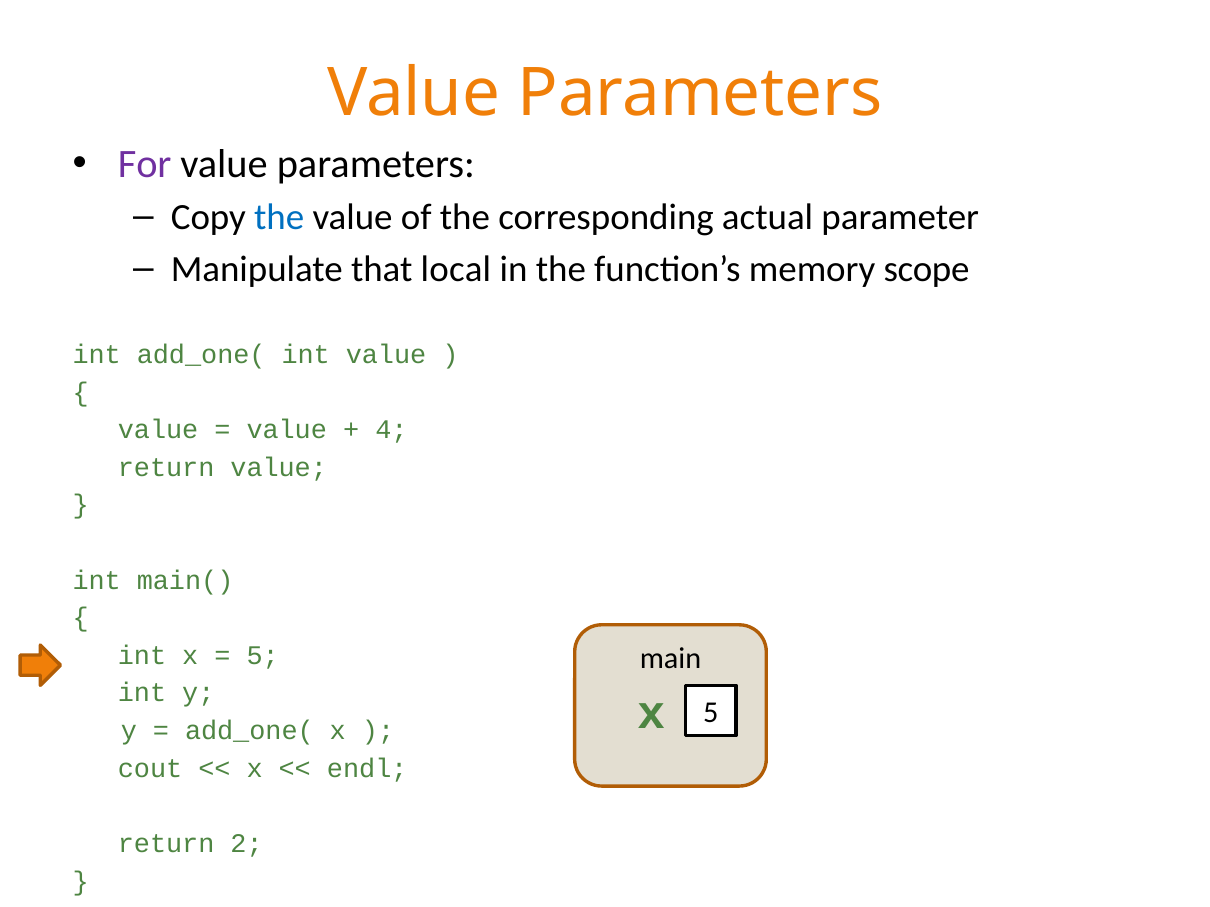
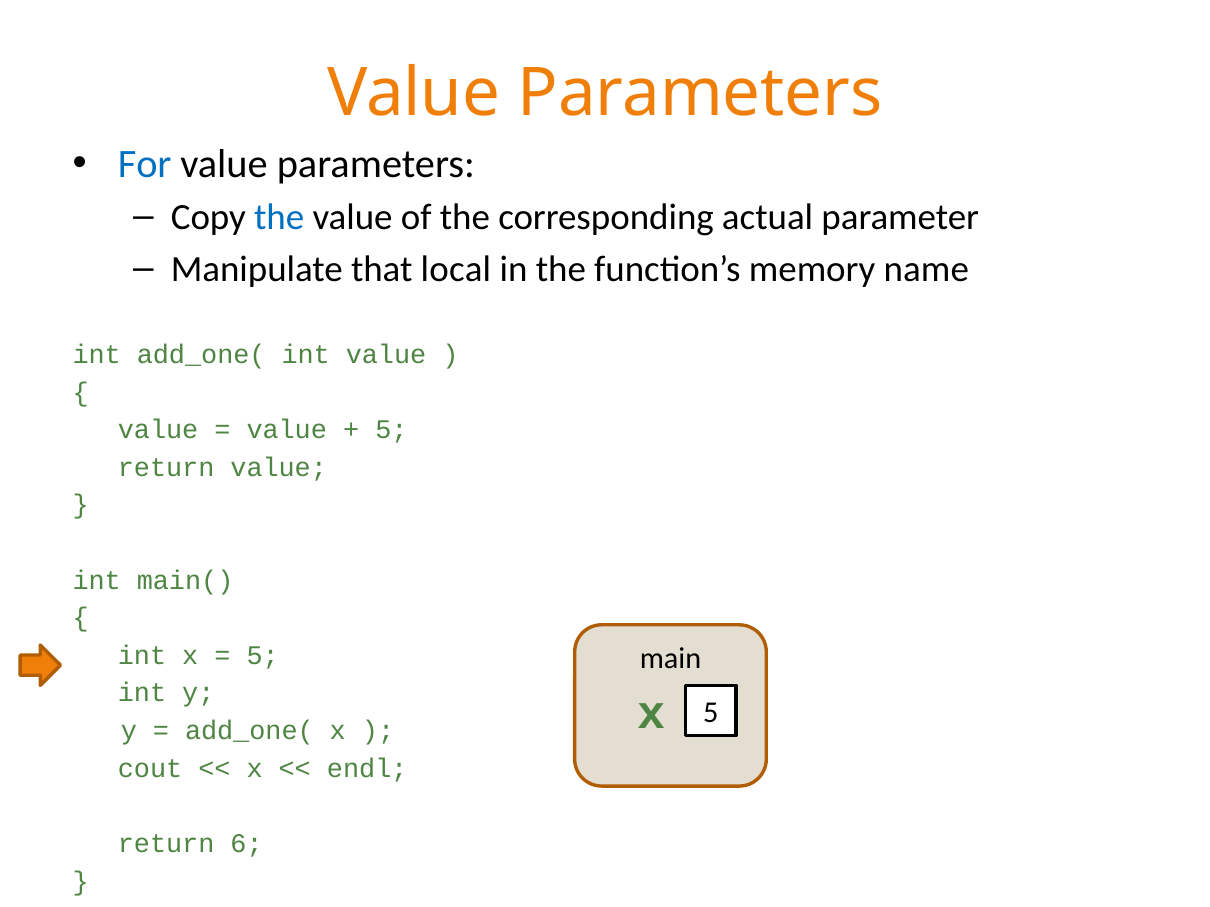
For colour: purple -> blue
scope: scope -> name
4 at (391, 430): 4 -> 5
2: 2 -> 6
